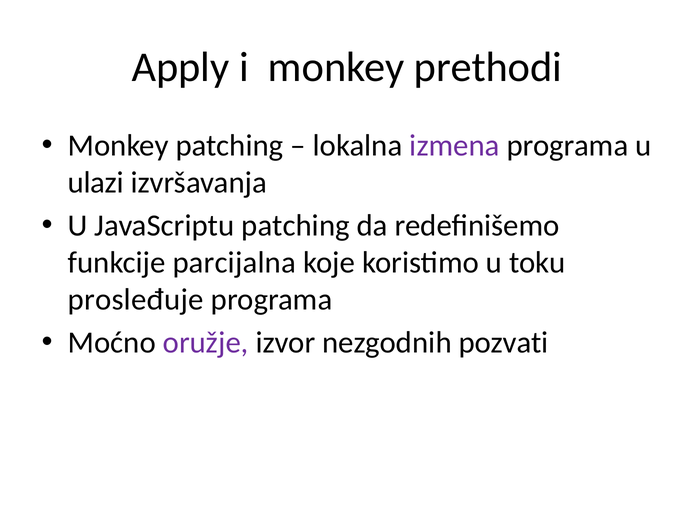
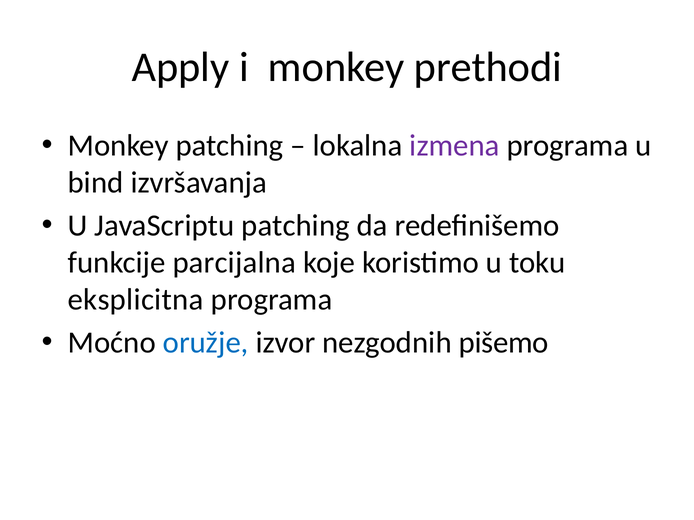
ulazi: ulazi -> bind
prosleđuje: prosleđuje -> eksplicitna
oružje colour: purple -> blue
pozvati: pozvati -> pišemo
